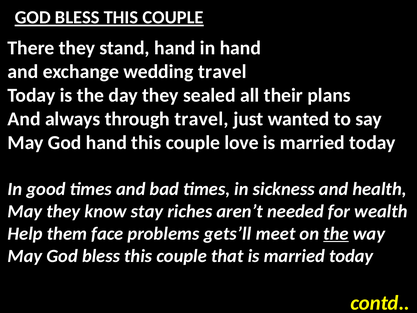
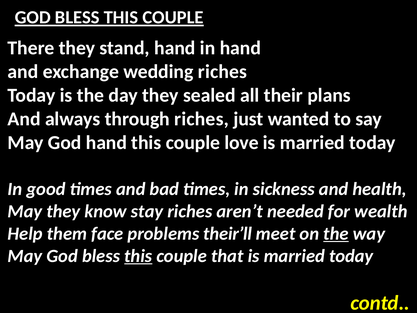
wedding travel: travel -> riches
through travel: travel -> riches
gets’ll: gets’ll -> their’ll
this at (138, 256) underline: none -> present
